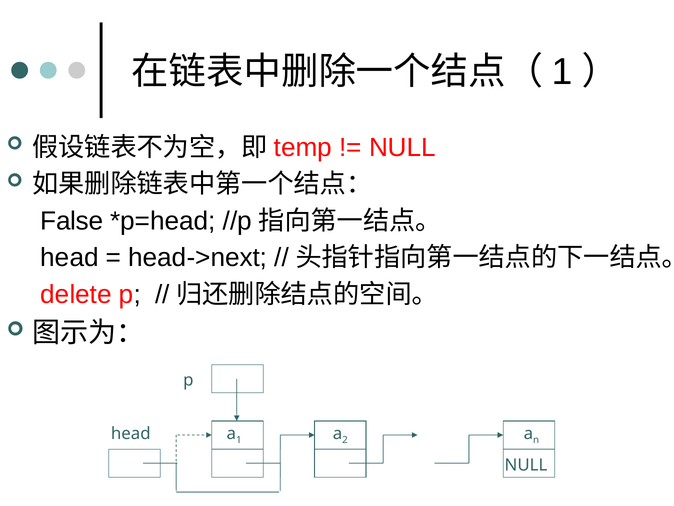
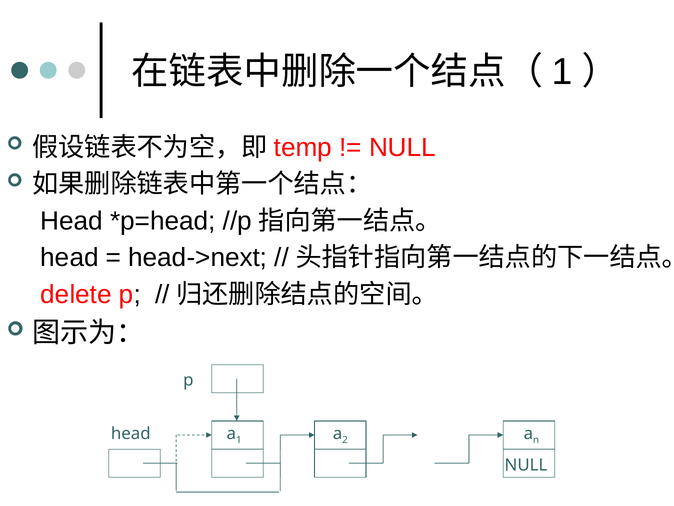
False at (72, 221): False -> Head
